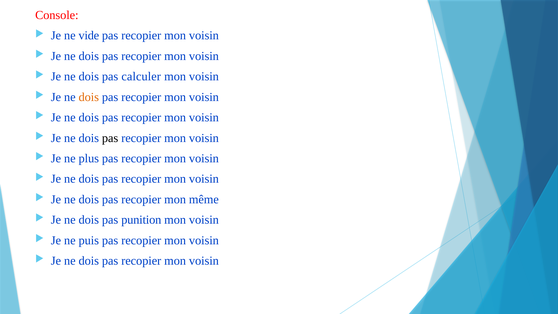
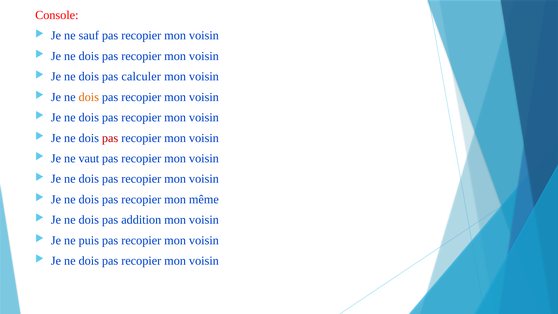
vide: vide -> sauf
pas at (110, 138) colour: black -> red
plus: plus -> vaut
punition: punition -> addition
